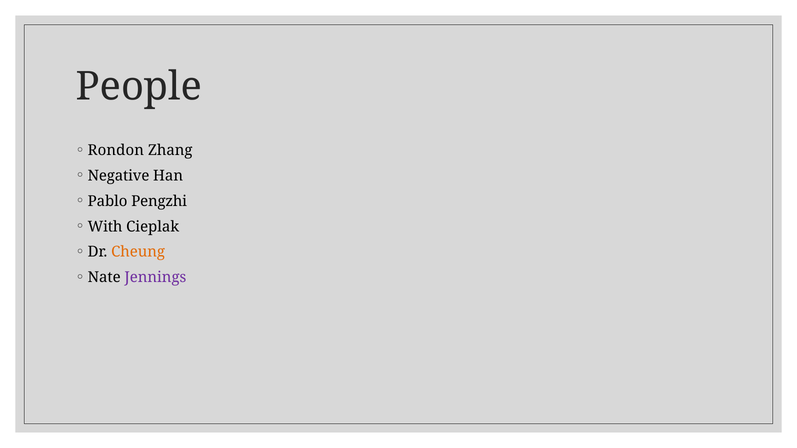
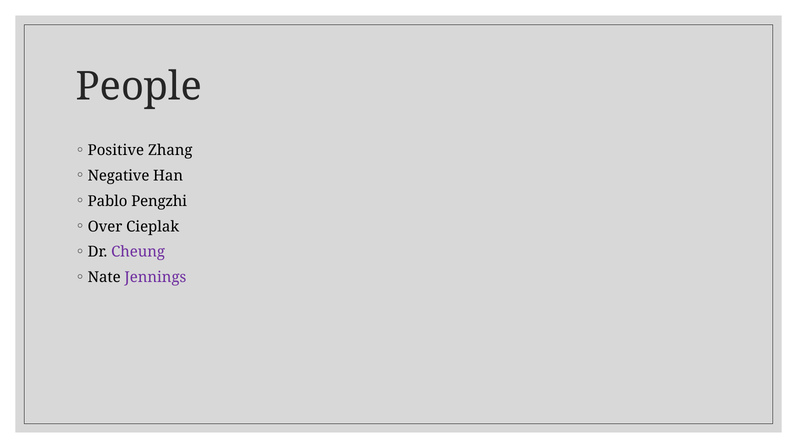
Rondon: Rondon -> Positive
With: With -> Over
Cheung colour: orange -> purple
